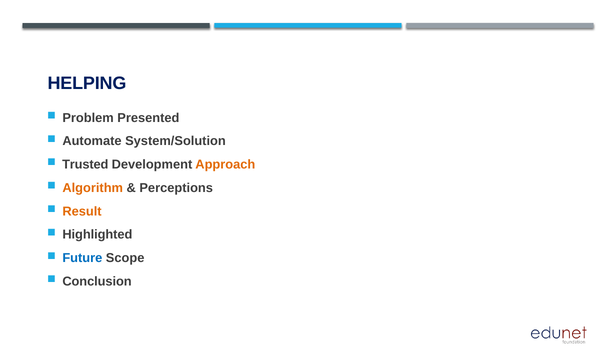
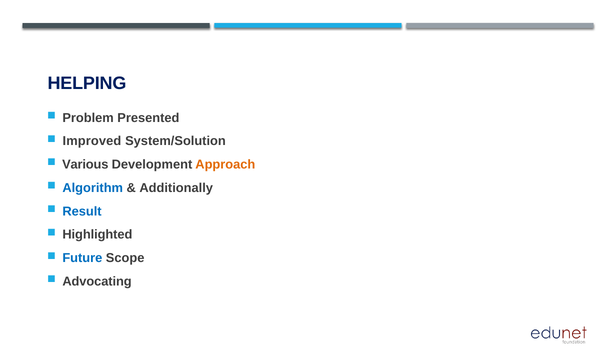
Automate: Automate -> Improved
Trusted: Trusted -> Various
Algorithm colour: orange -> blue
Perceptions: Perceptions -> Additionally
Result colour: orange -> blue
Conclusion: Conclusion -> Advocating
